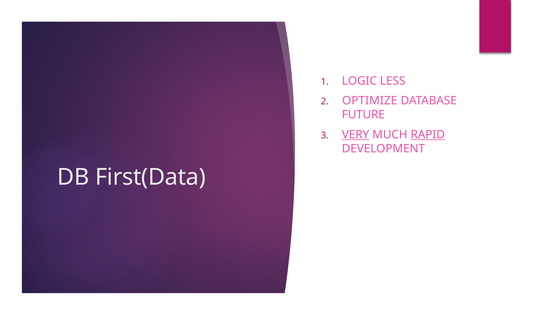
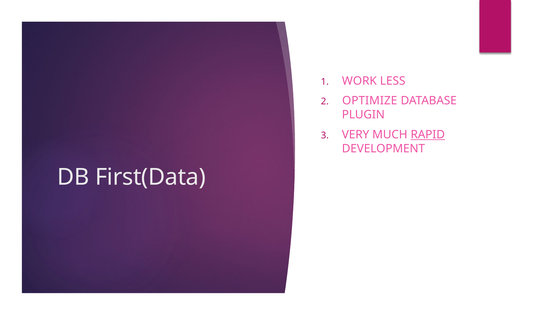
LOGIC: LOGIC -> WORK
FUTURE: FUTURE -> PLUGIN
VERY underline: present -> none
